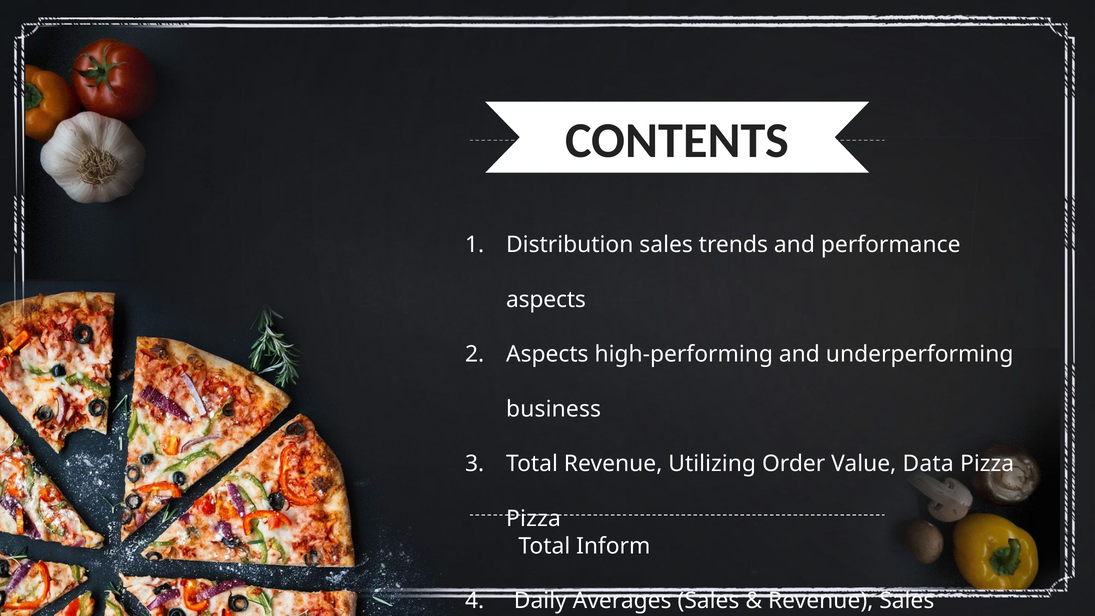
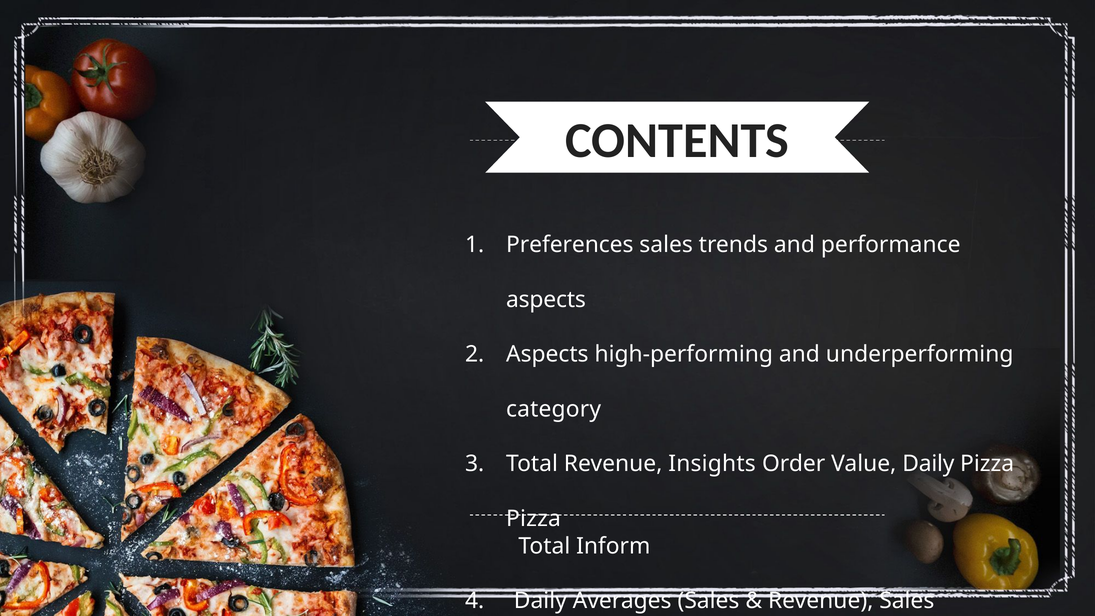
Distribution at (570, 245): Distribution -> Preferences
business at (554, 409): business -> category
Utilizing: Utilizing -> Insights
Value Data: Data -> Daily
